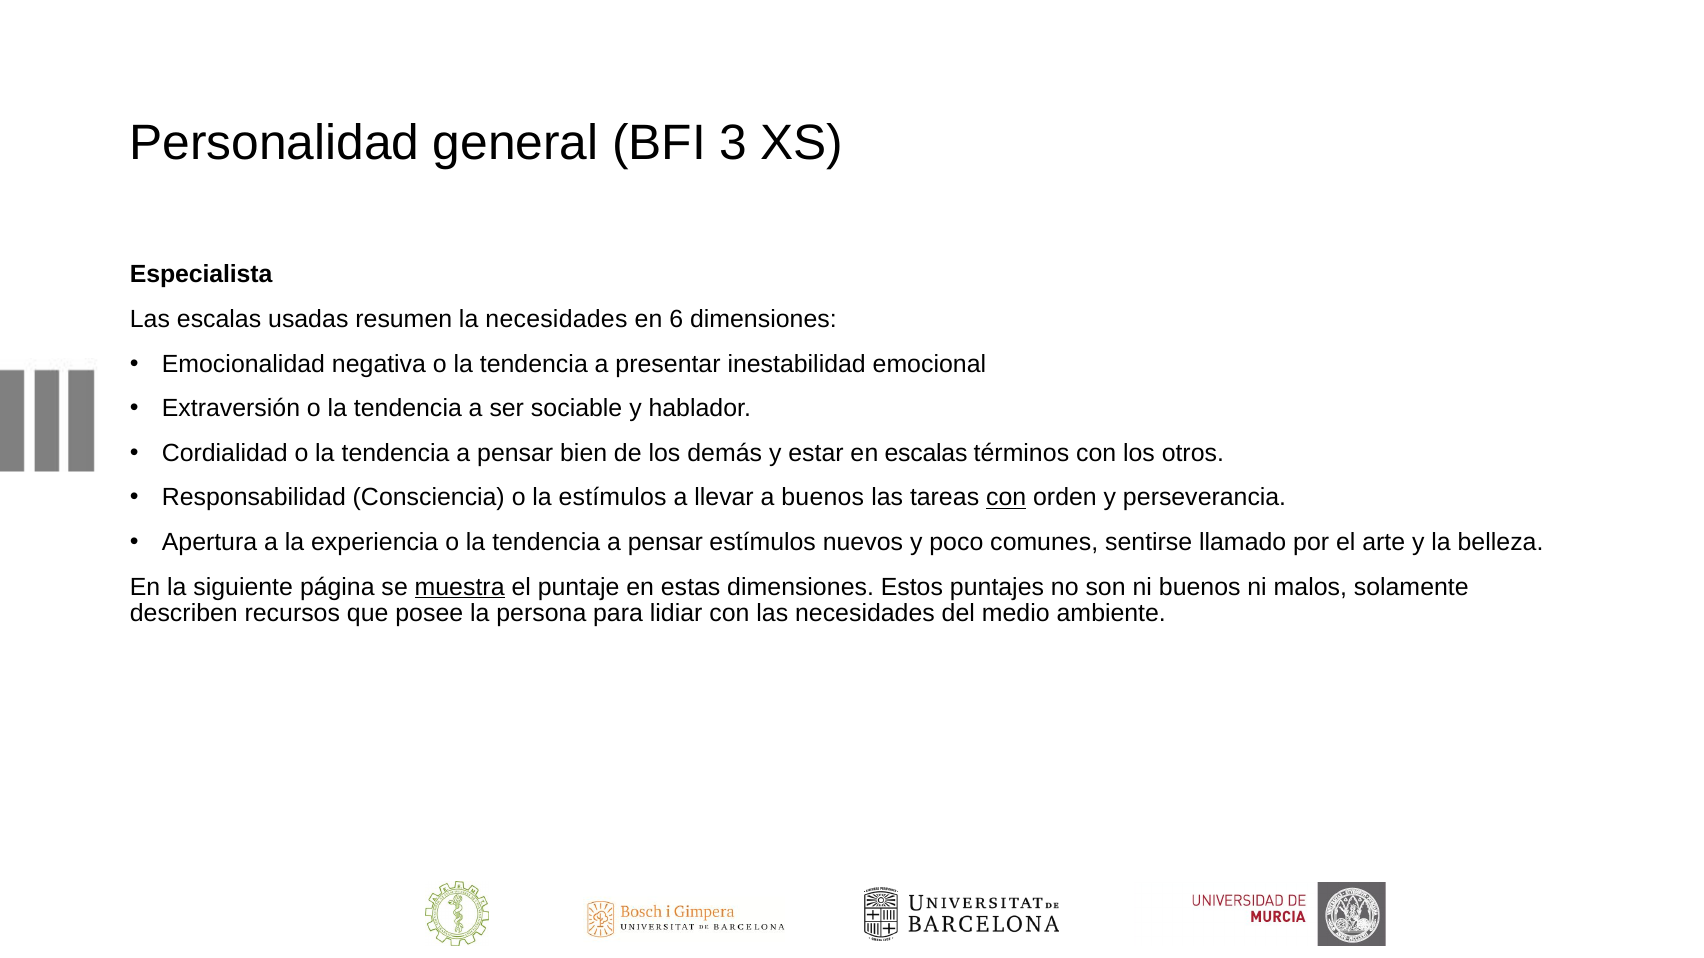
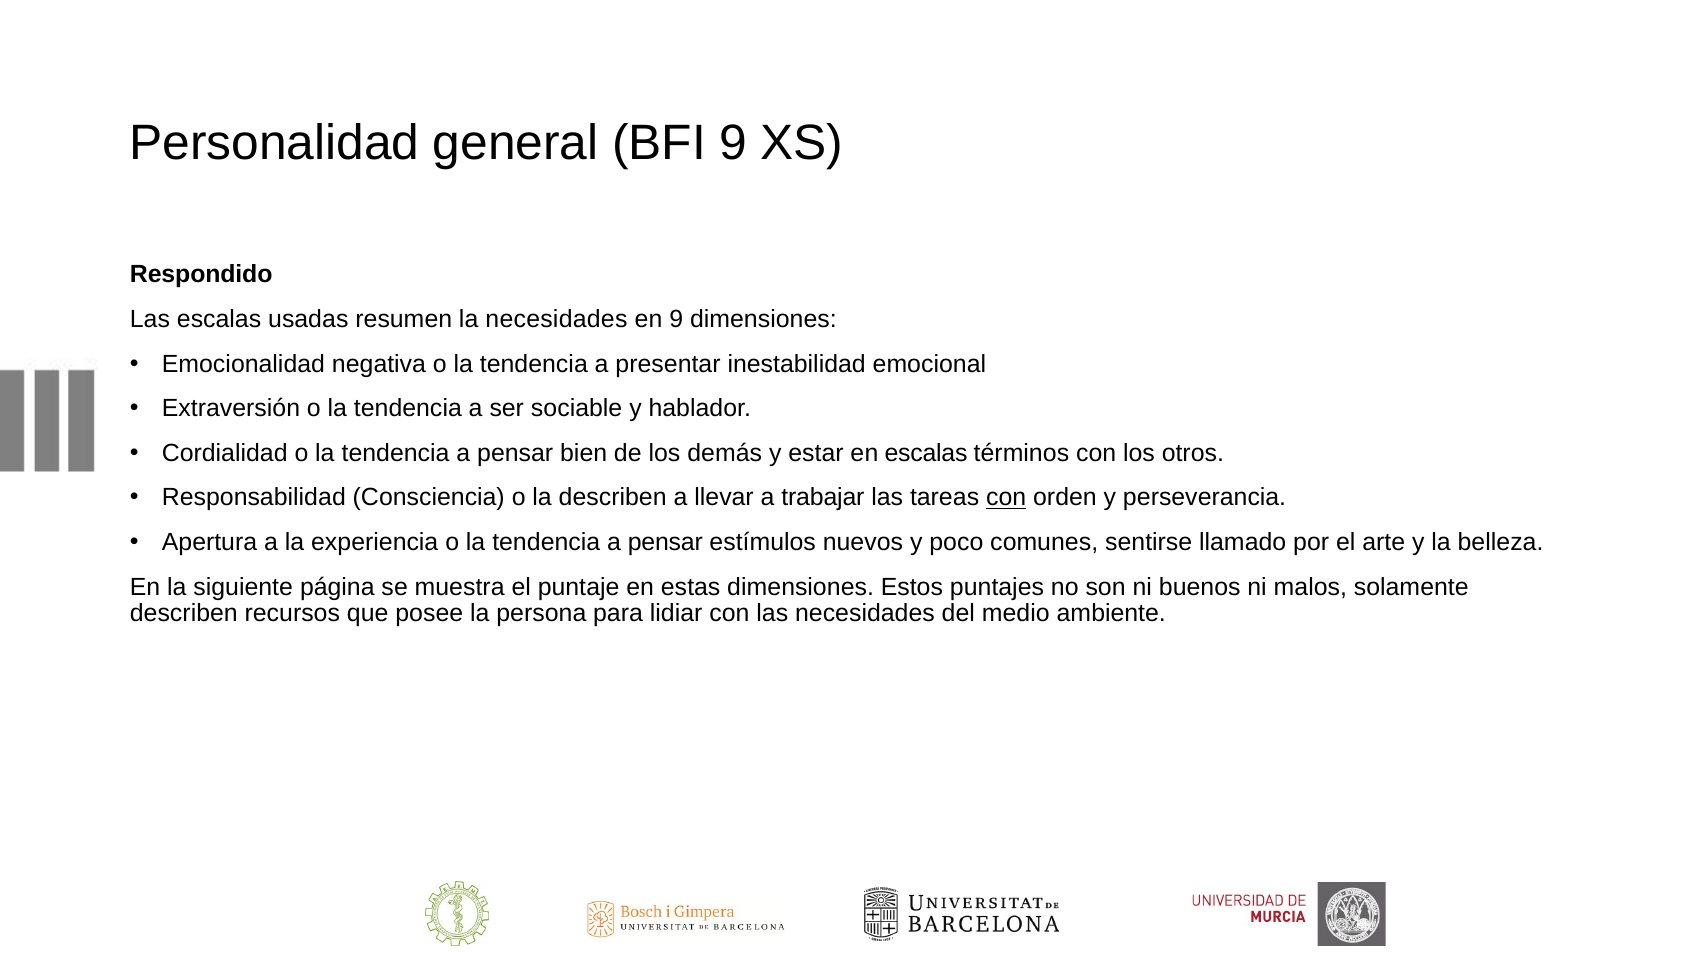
BFI 3: 3 -> 9
Especialista: Especialista -> Respondido
en 6: 6 -> 9
la estímulos: estímulos -> describen
a buenos: buenos -> trabajar
muestra underline: present -> none
